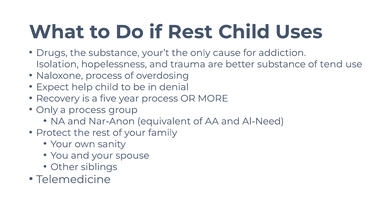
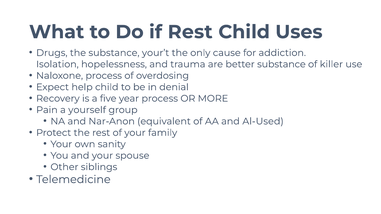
tend: tend -> killer
Only at (47, 110): Only -> Pain
a process: process -> yourself
Al-Need: Al-Need -> Al-Used
